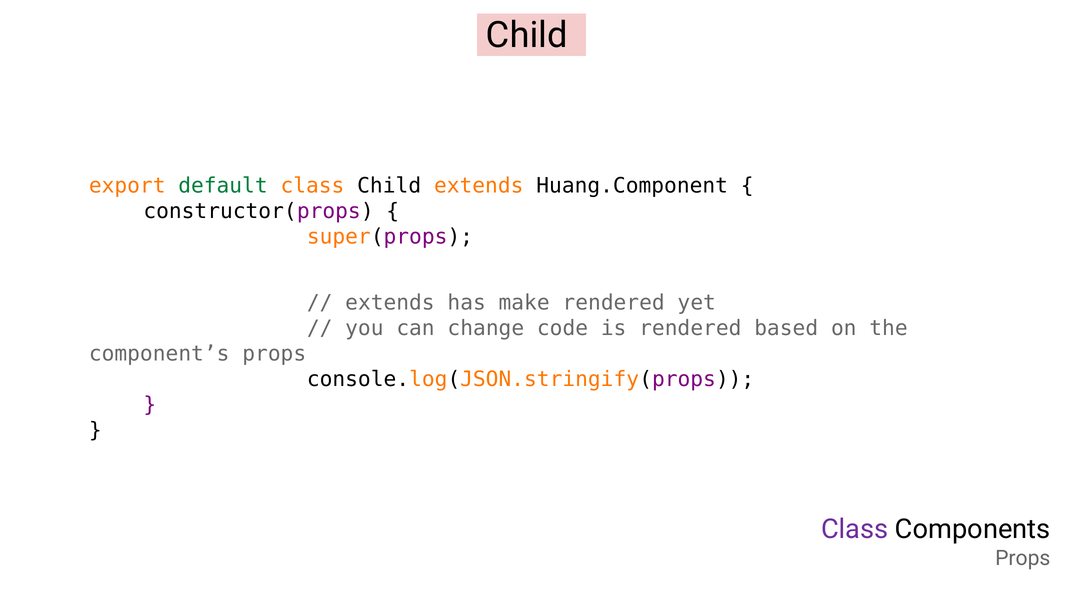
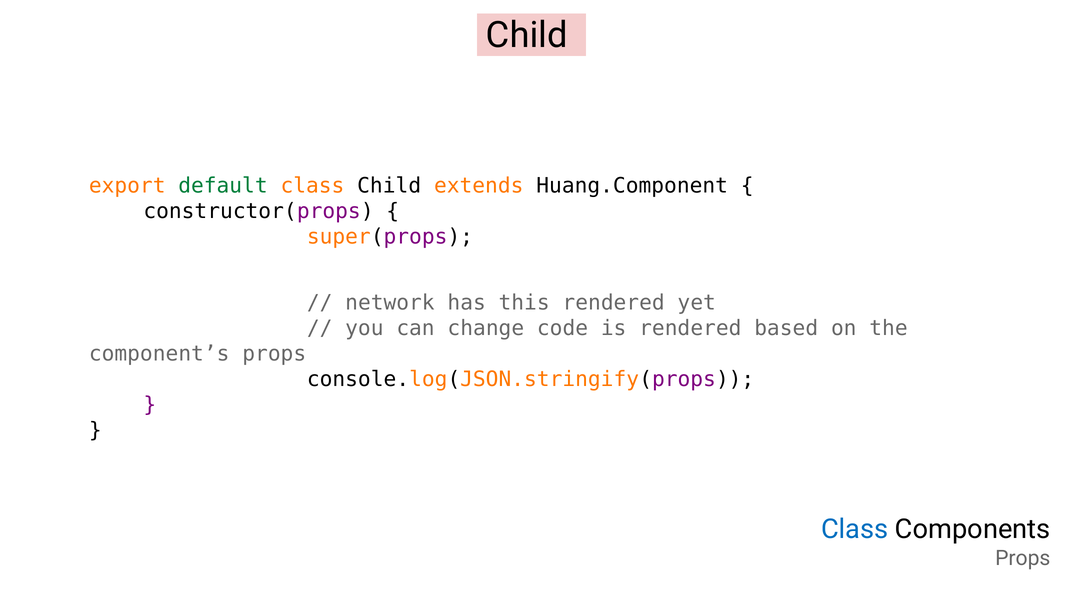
extends at (390, 303): extends -> network
make: make -> this
Class at (855, 530) colour: purple -> blue
